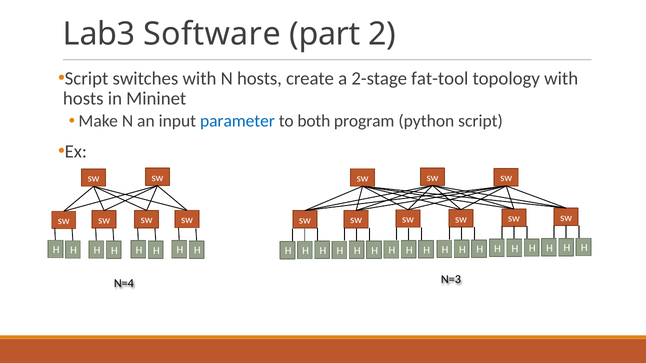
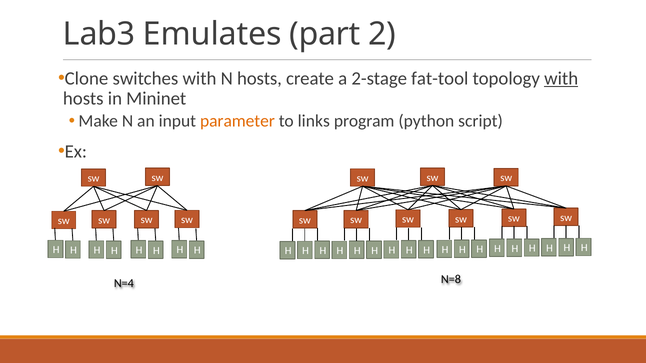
Software: Software -> Emulates
Script at (87, 78): Script -> Clone
with at (561, 78) underline: none -> present
parameter colour: blue -> orange
both: both -> links
N=3: N=3 -> N=8
